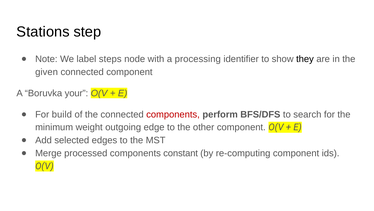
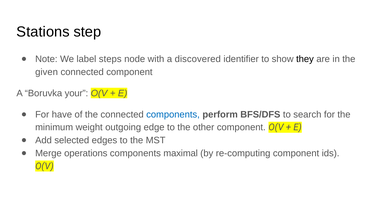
processing: processing -> discovered
build: build -> have
components at (173, 114) colour: red -> blue
processed: processed -> operations
constant: constant -> maximal
